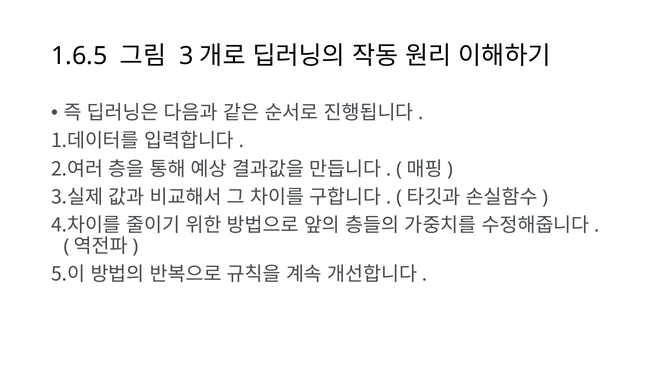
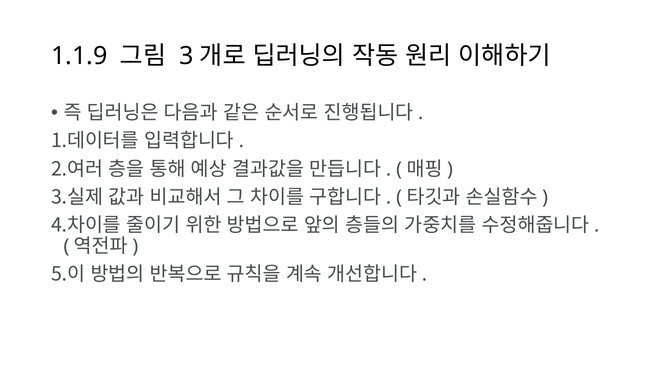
1.6.5: 1.6.5 -> 1.1.9
